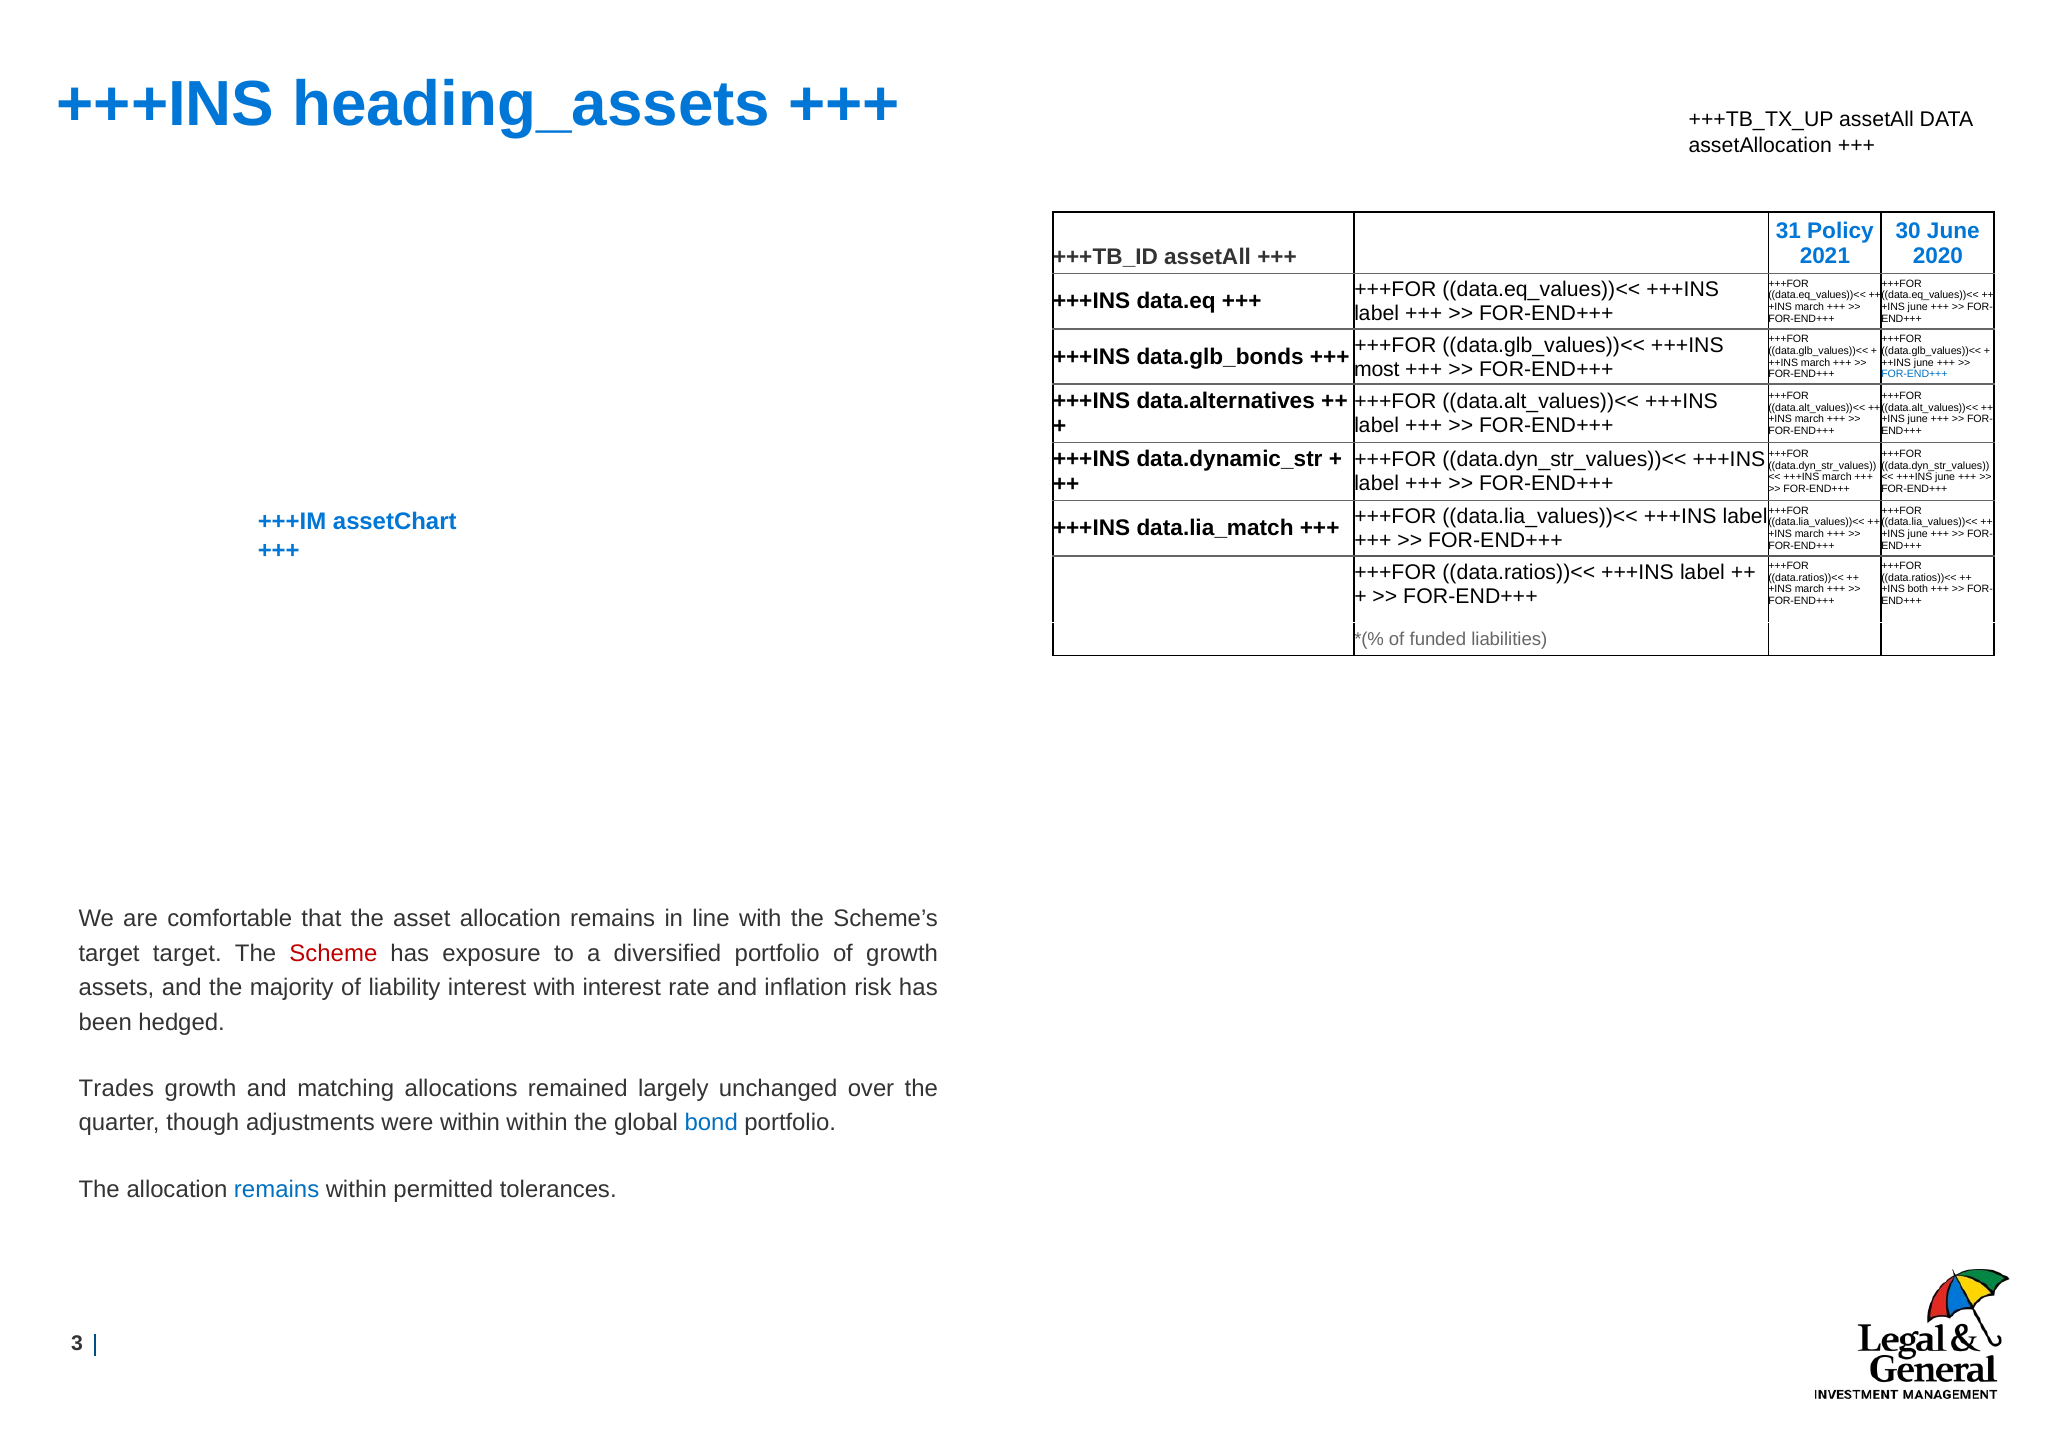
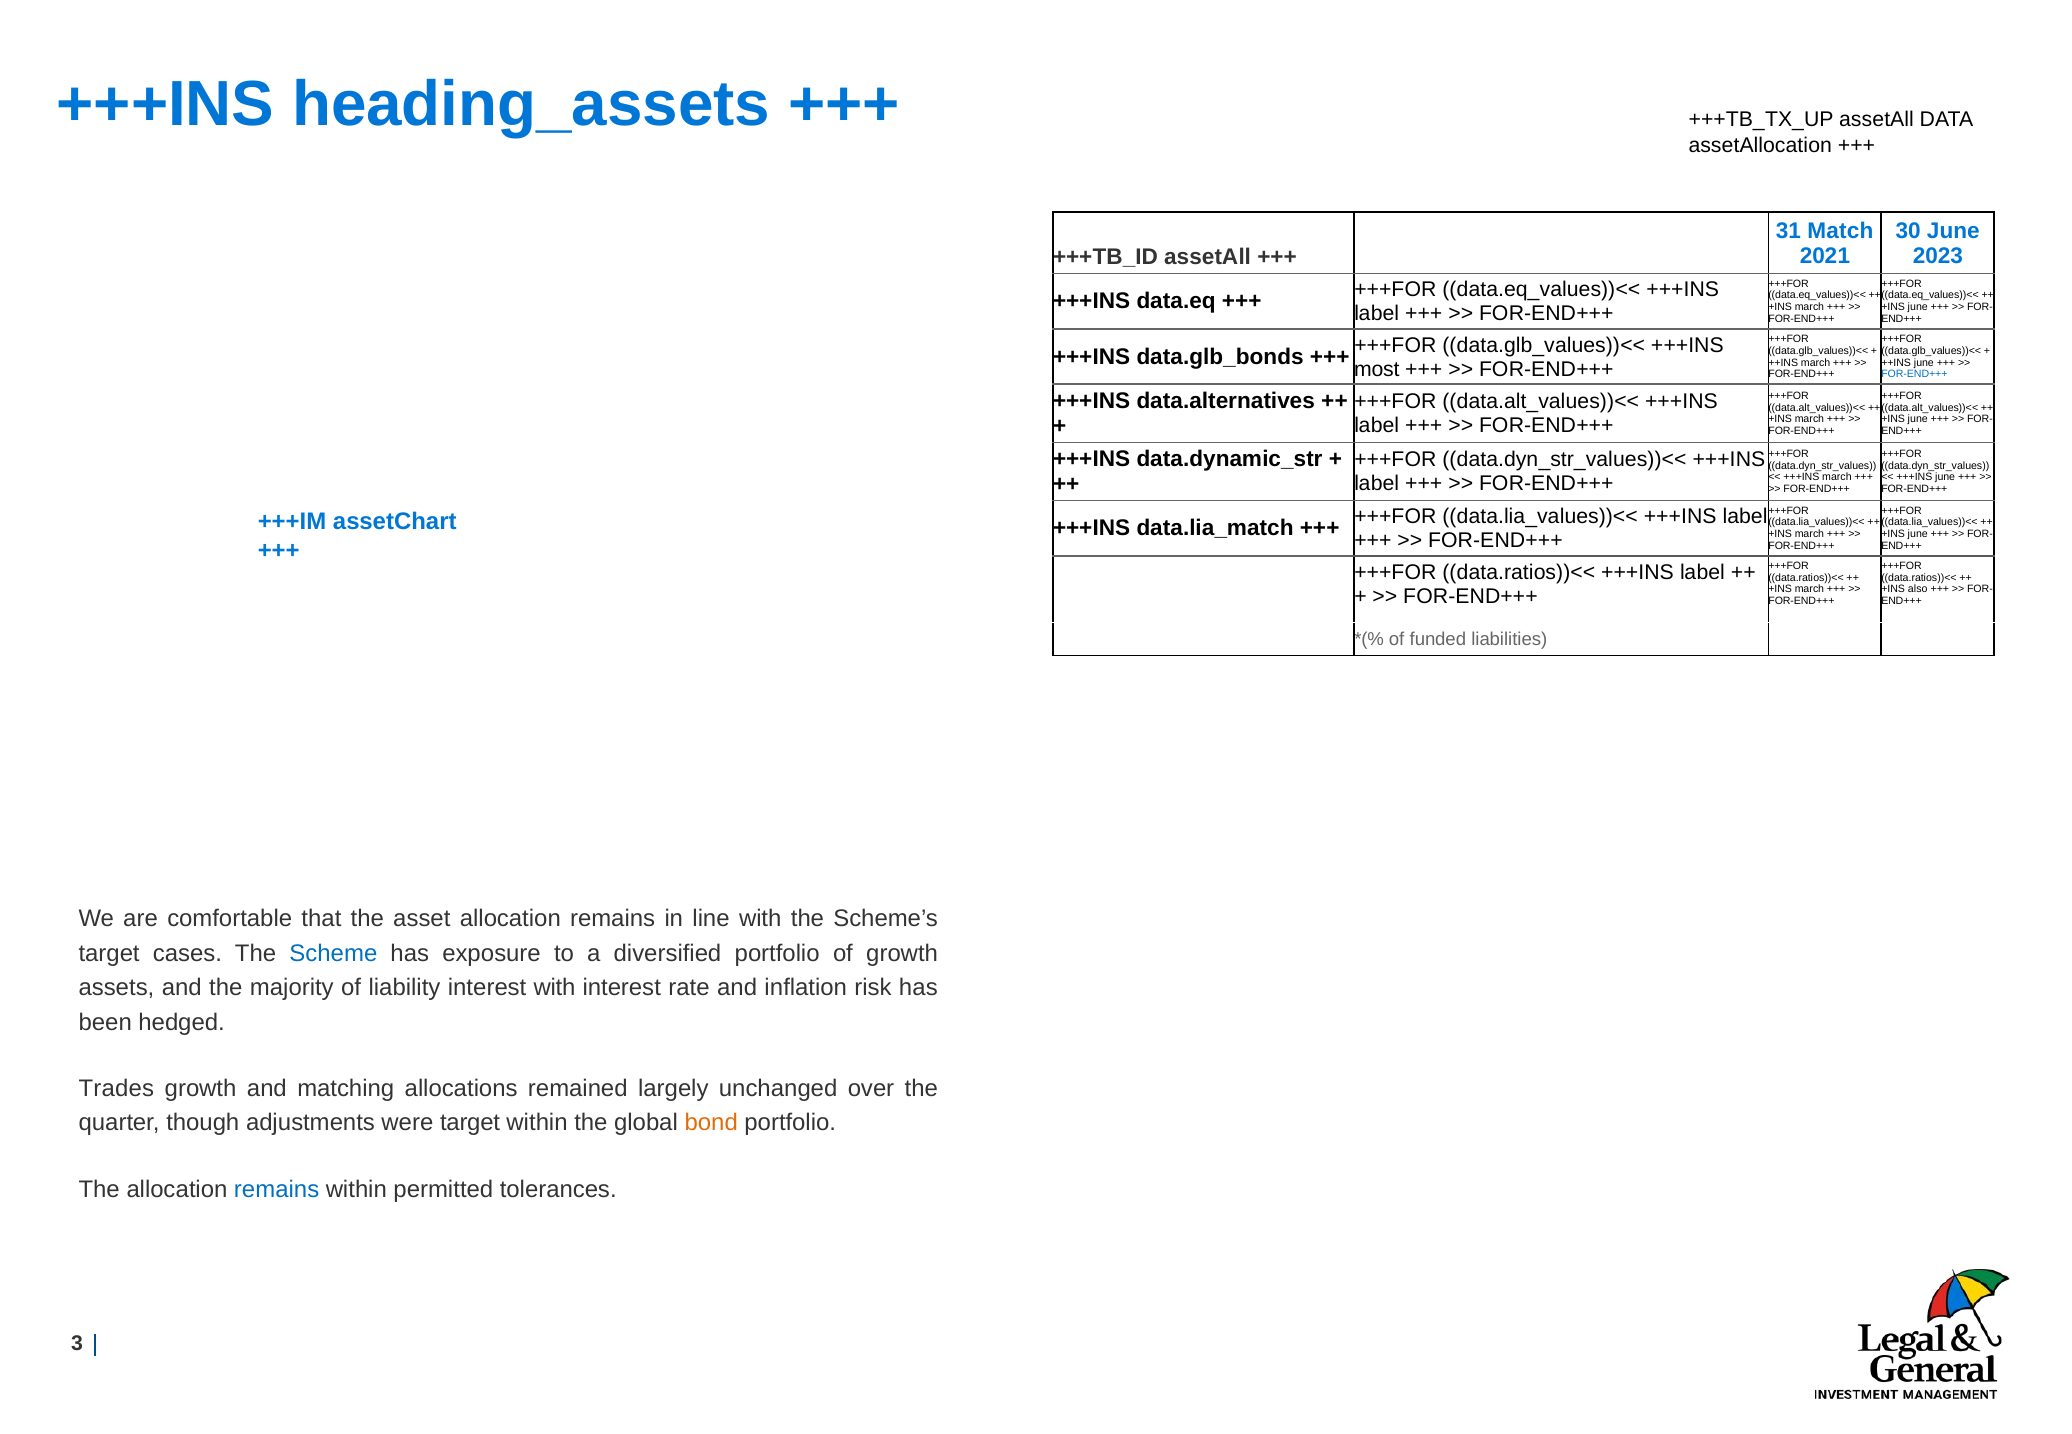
Policy: Policy -> Match
2020: 2020 -> 2023
both: both -> also
target target: target -> cases
Scheme colour: red -> blue
were within: within -> target
bond colour: blue -> orange
